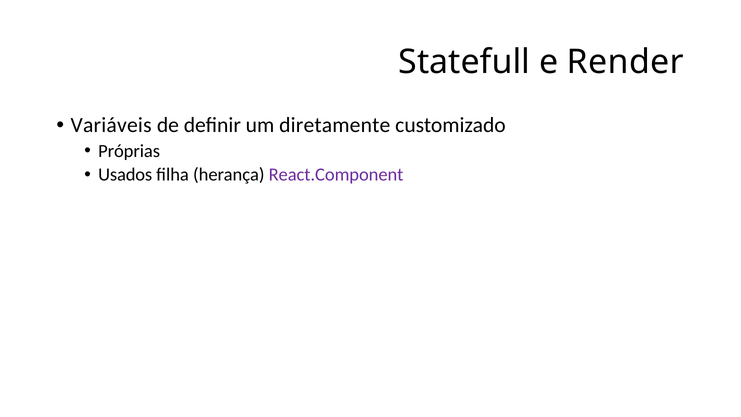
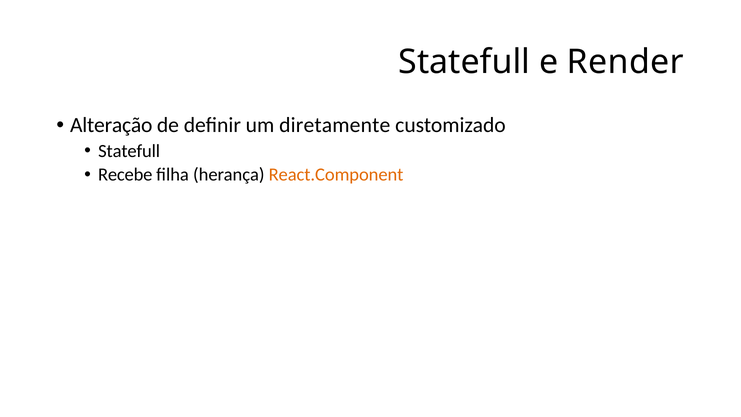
Variáveis: Variáveis -> Alteração
Próprias at (129, 151): Próprias -> Statefull
Usados: Usados -> Recebe
React.Component colour: purple -> orange
